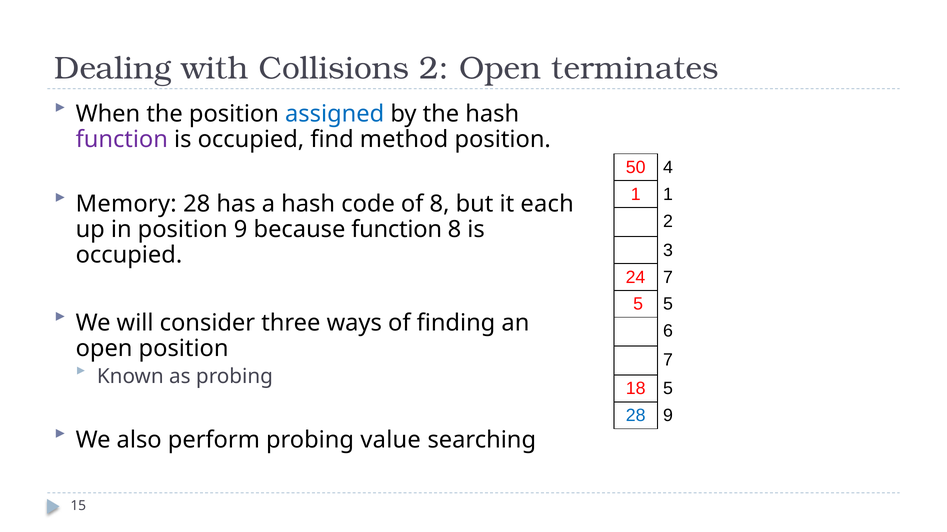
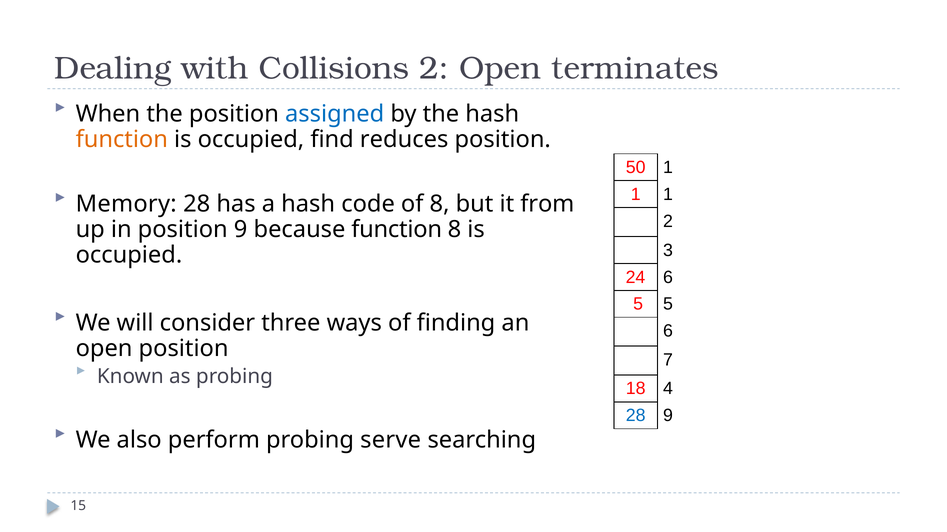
function at (122, 140) colour: purple -> orange
method: method -> reduces
50 4: 4 -> 1
each: each -> from
24 7: 7 -> 6
18 5: 5 -> 4
value: value -> serve
